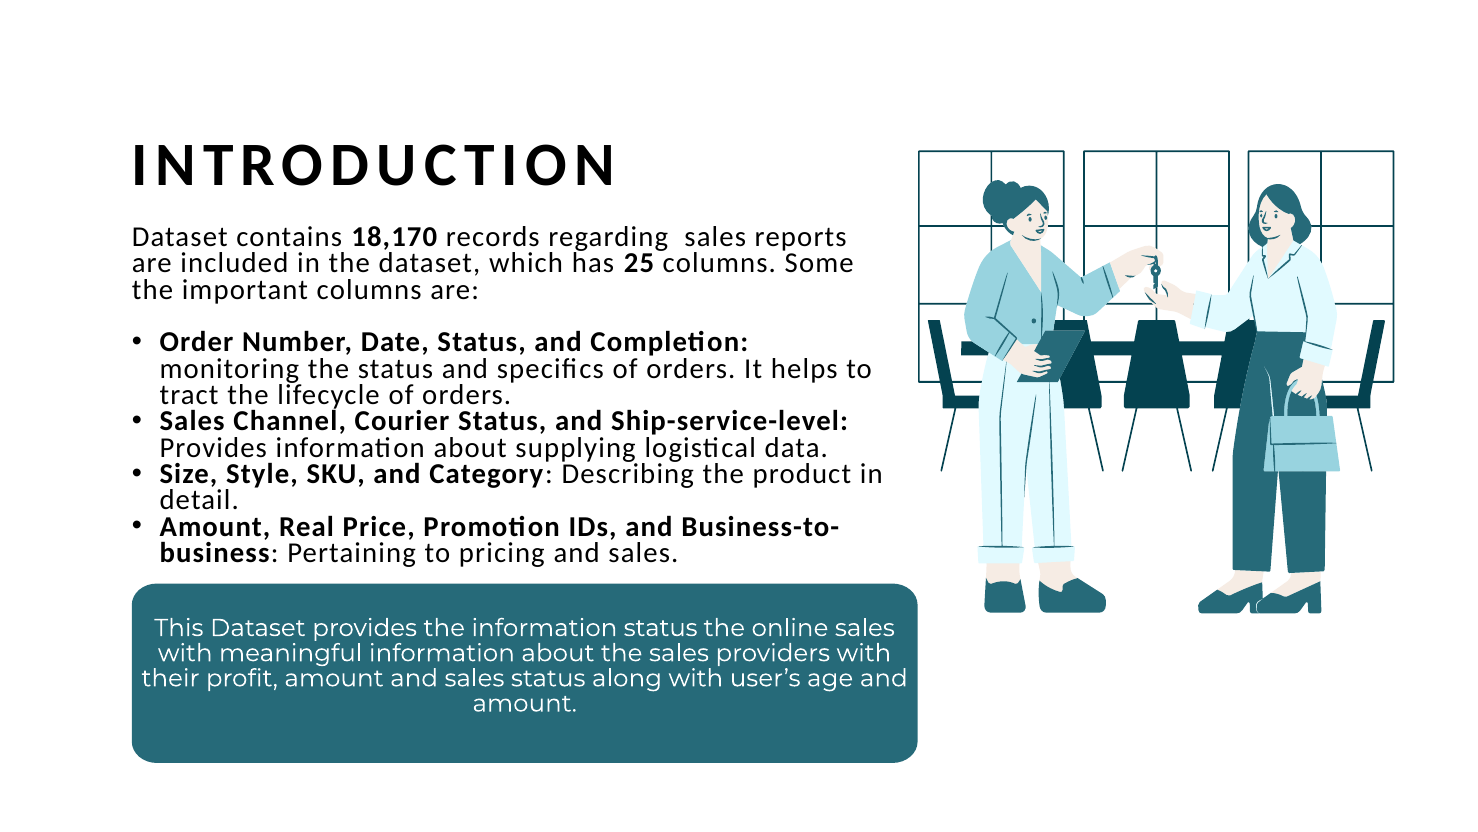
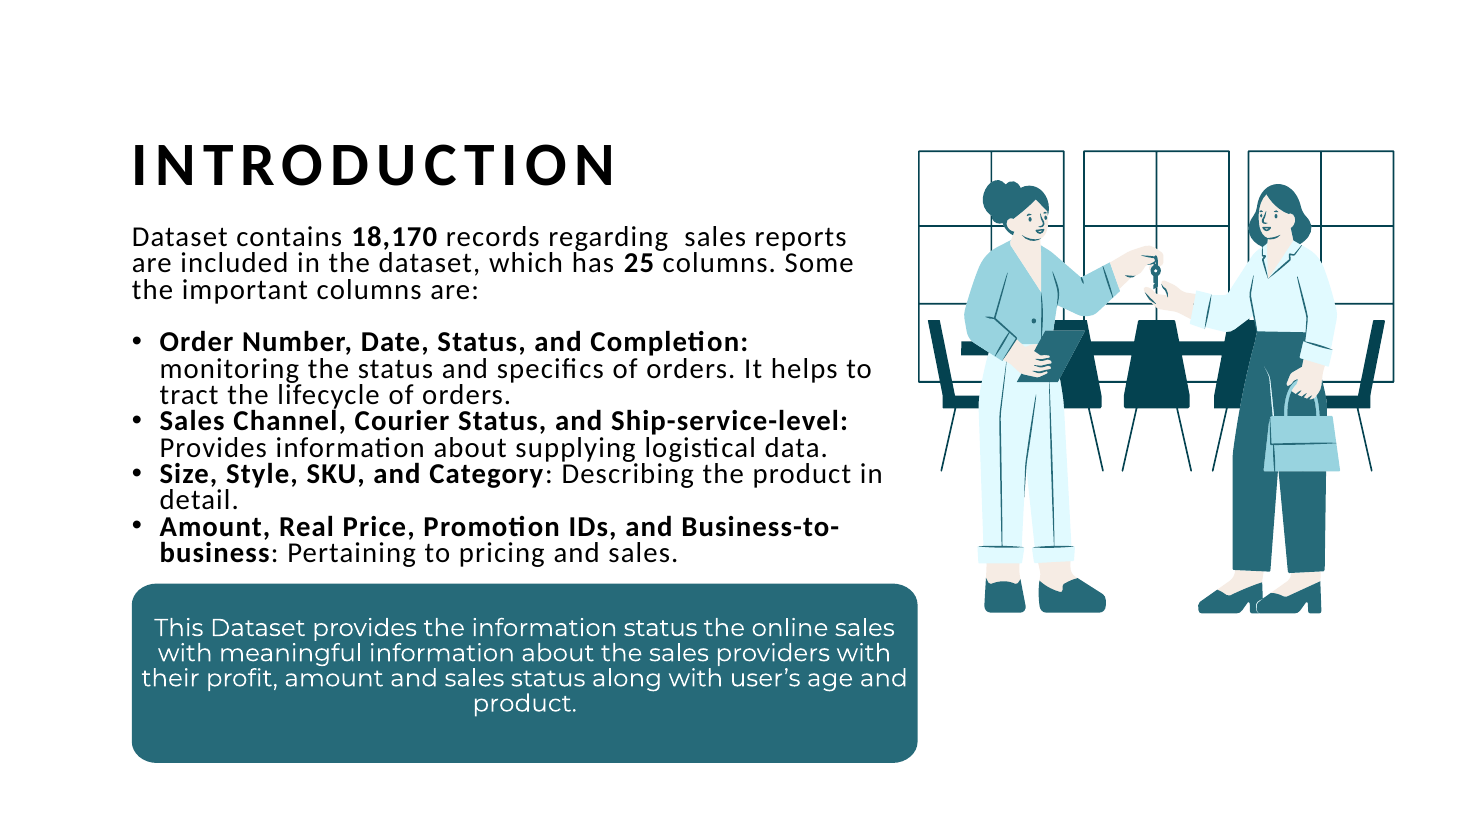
amount at (525, 703): amount -> product
